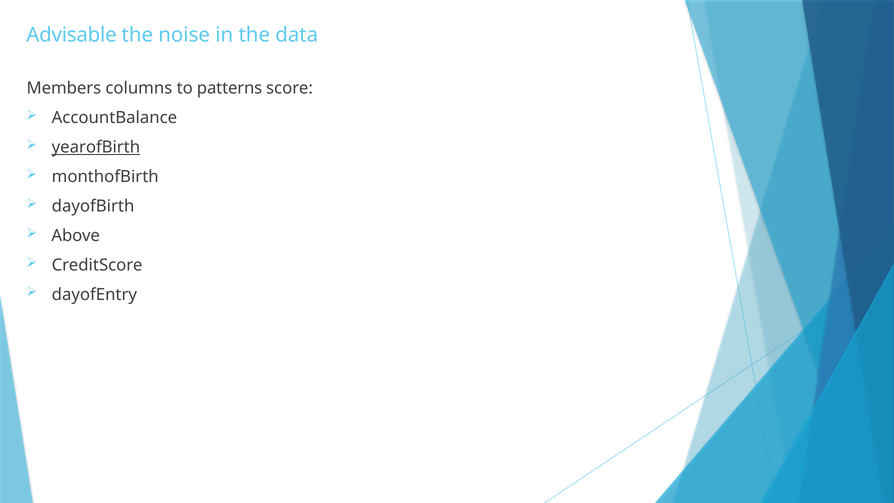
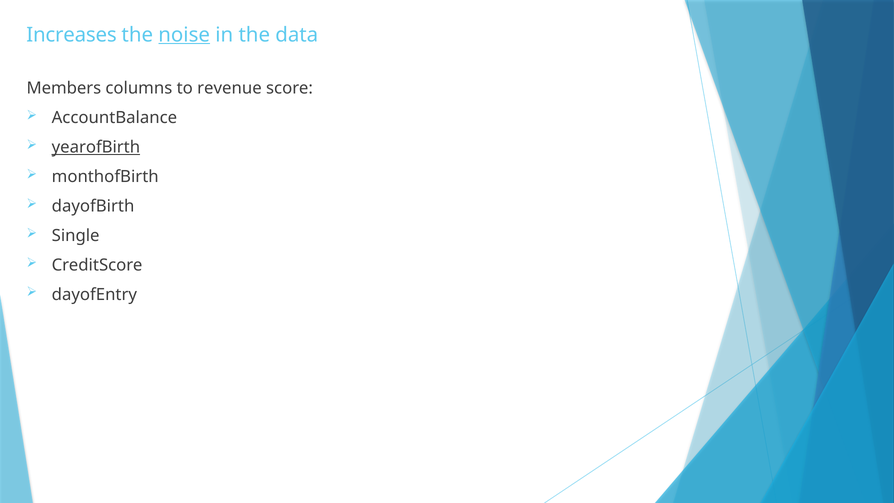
Advisable: Advisable -> Increases
noise underline: none -> present
patterns: patterns -> revenue
Above: Above -> Single
